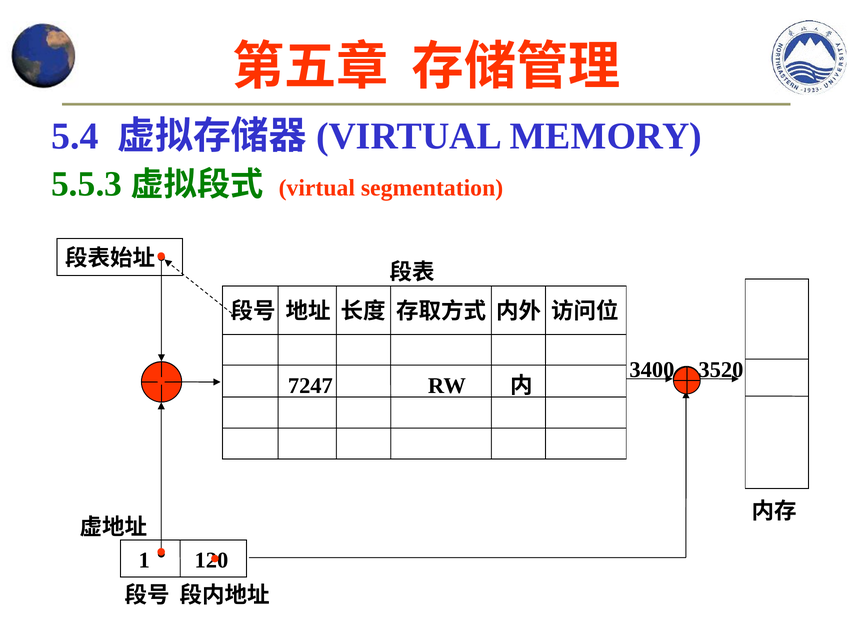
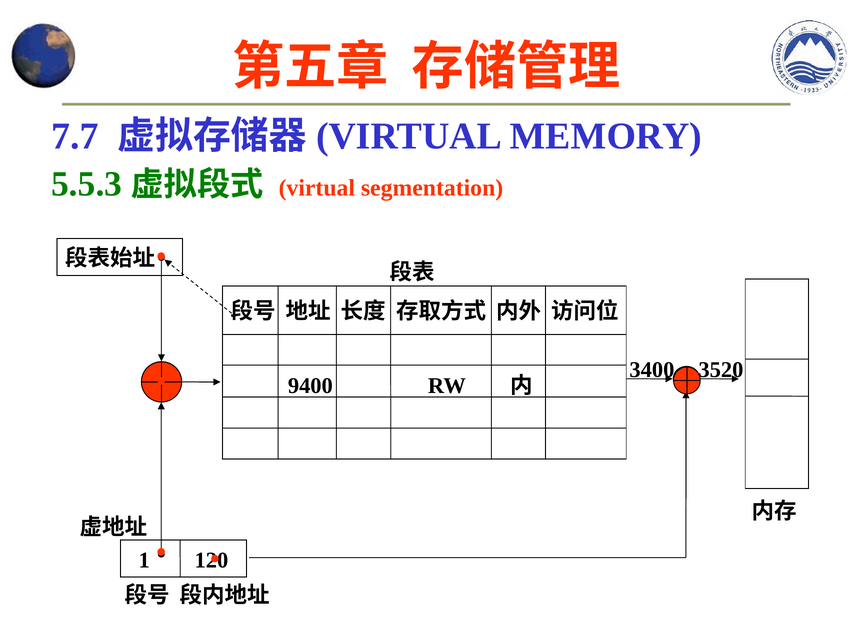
5.4: 5.4 -> 7.7
7247: 7247 -> 9400
